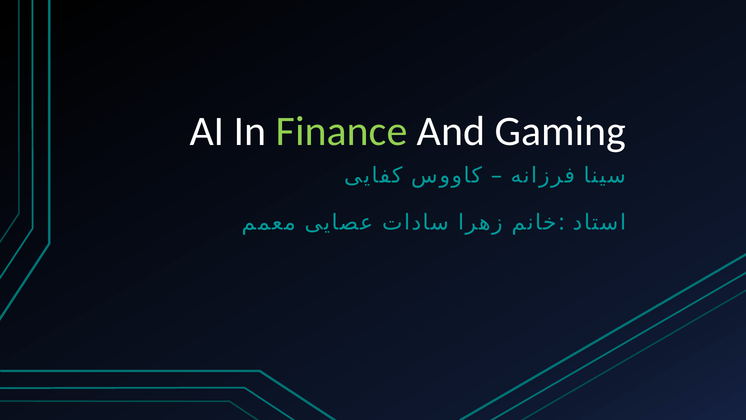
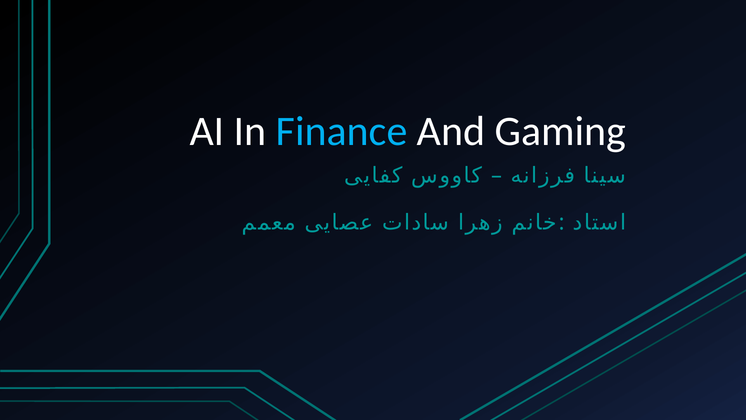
Finance colour: light green -> light blue
